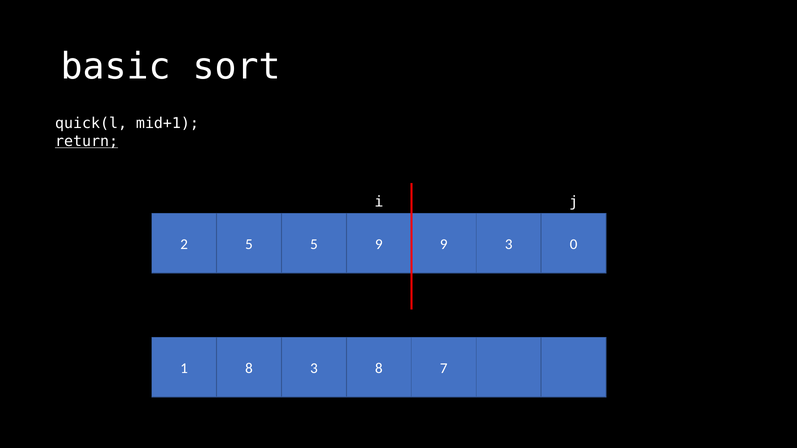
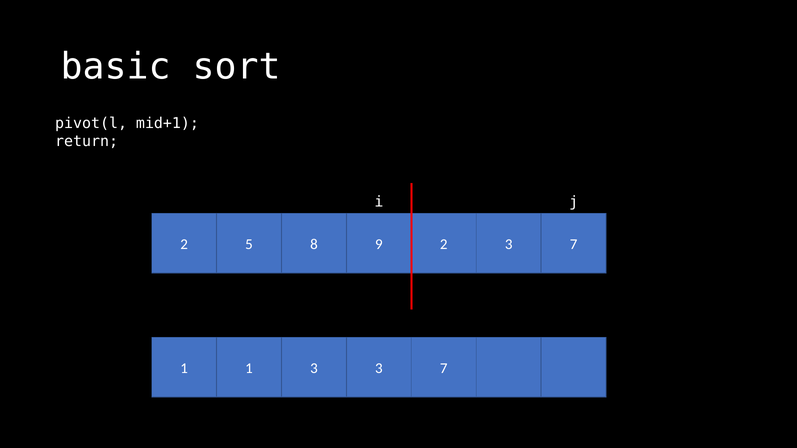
quick(l: quick(l -> pivot(l
return underline: present -> none
5 5: 5 -> 8
9 9: 9 -> 2
0 at (574, 244): 0 -> 7
1 8: 8 -> 1
3 8: 8 -> 3
